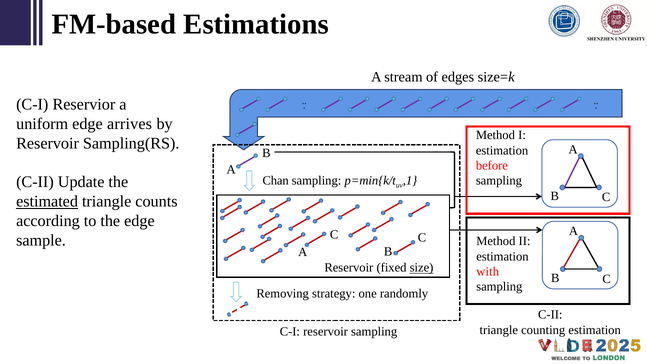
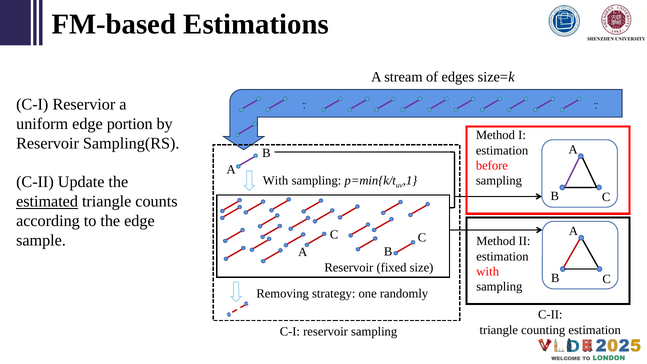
arrives: arrives -> portion
Chan at (276, 181): Chan -> With
size underline: present -> none
